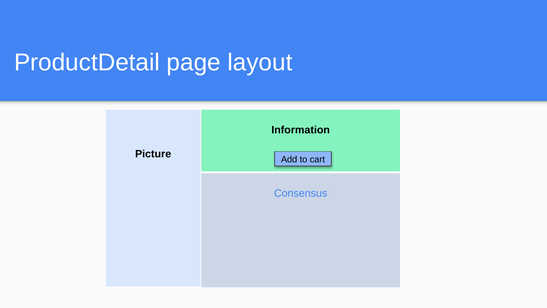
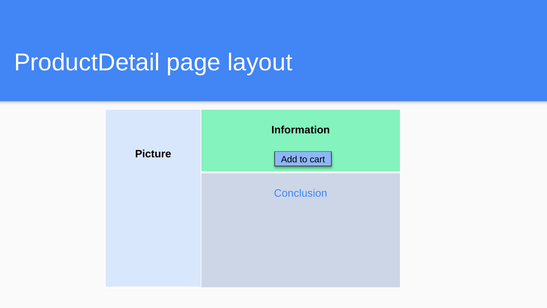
Consensus: Consensus -> Conclusion
